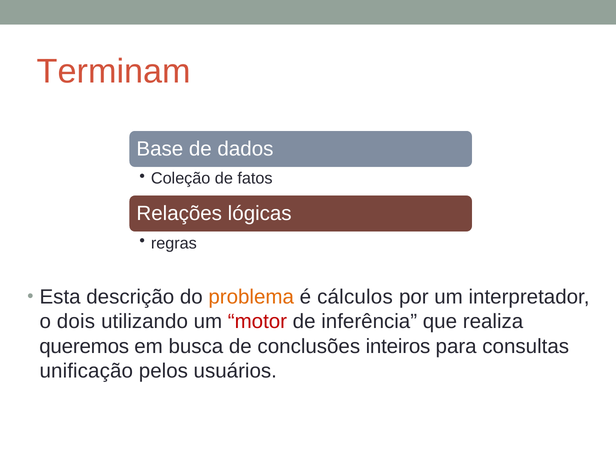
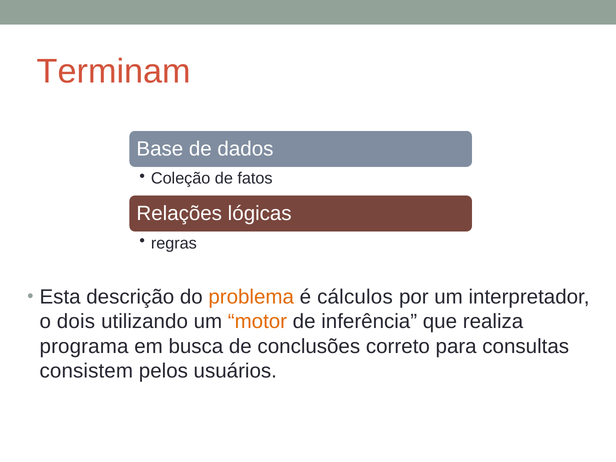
motor colour: red -> orange
queremos: queremos -> programa
inteiros: inteiros -> correto
uniﬁcação: uniﬁcação -> consistem
